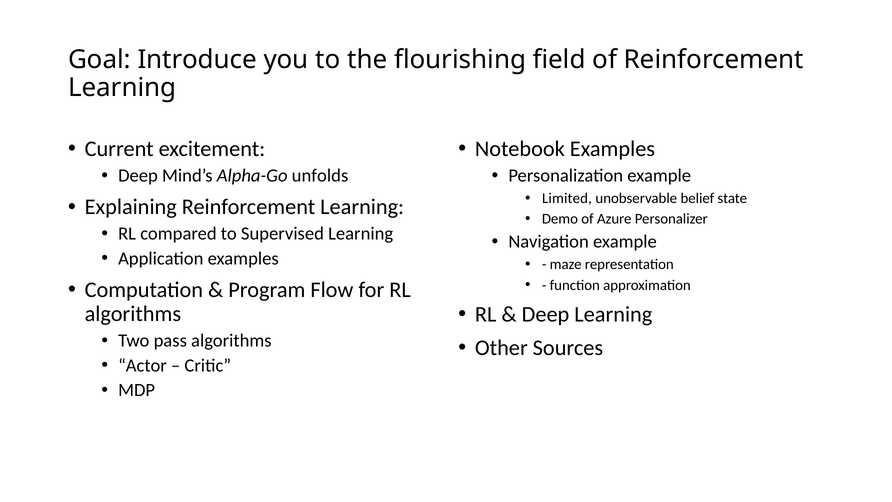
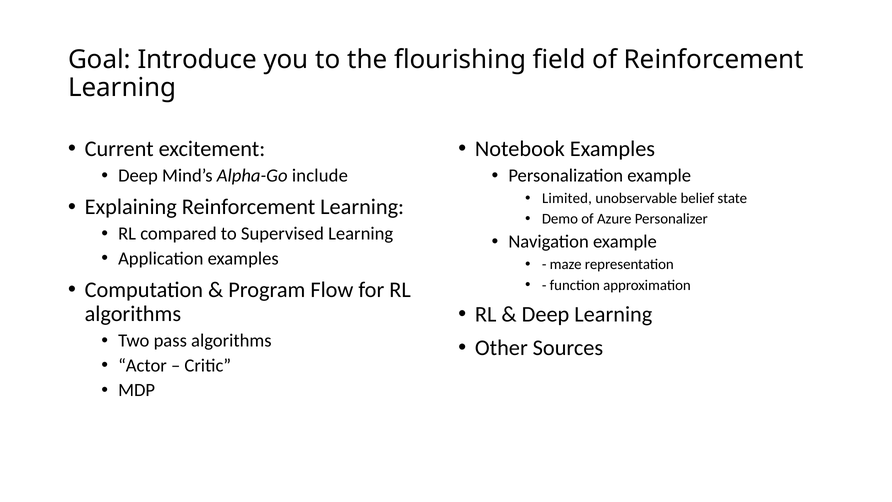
unfolds: unfolds -> include
